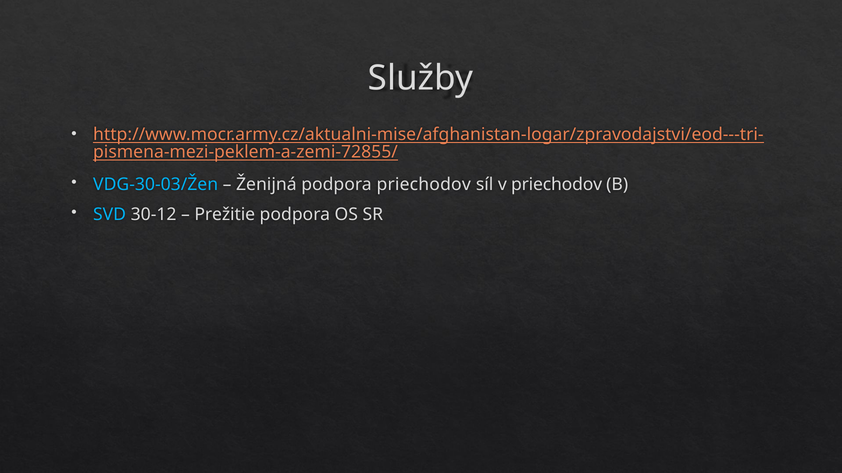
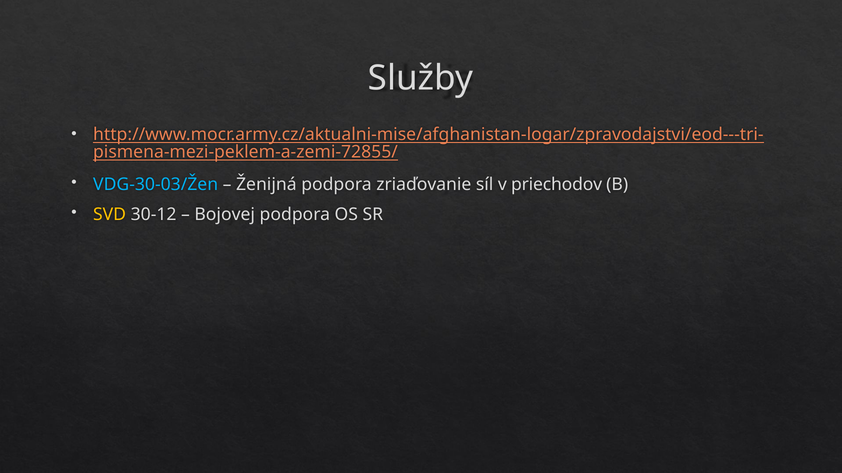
podpora priechodov: priechodov -> zriaďovanie
SVD colour: light blue -> yellow
Prežitie: Prežitie -> Bojovej
